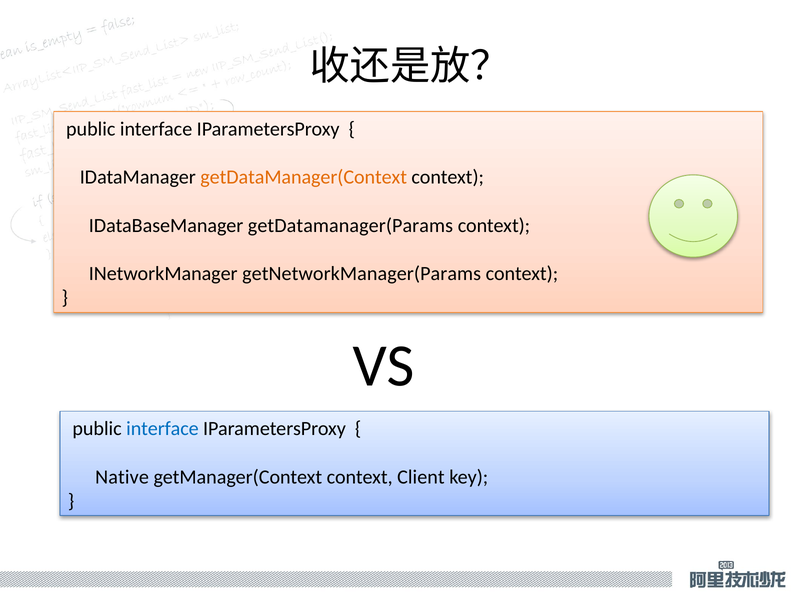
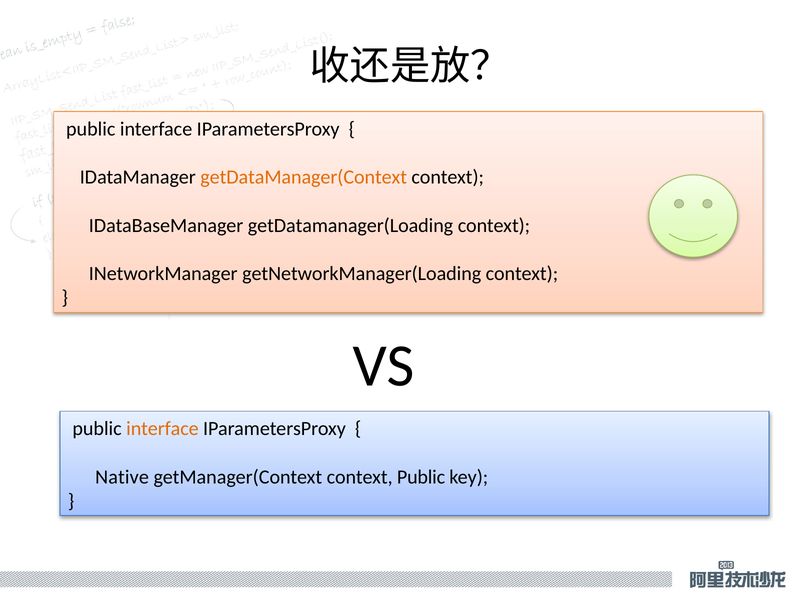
getDatamanager(Params: getDatamanager(Params -> getDatamanager(Loading
getNetworkManager(Params: getNetworkManager(Params -> getNetworkManager(Loading
interface at (162, 429) colour: blue -> orange
context Client: Client -> Public
